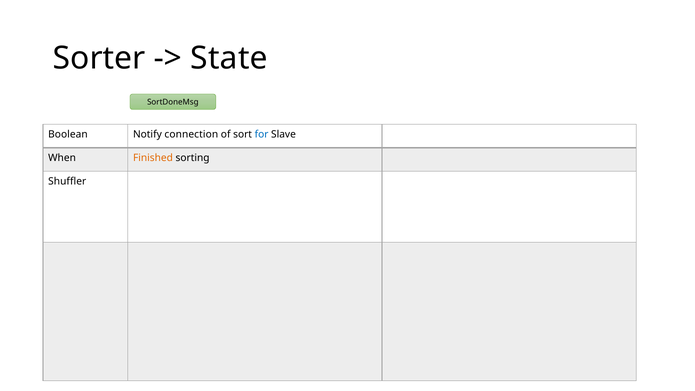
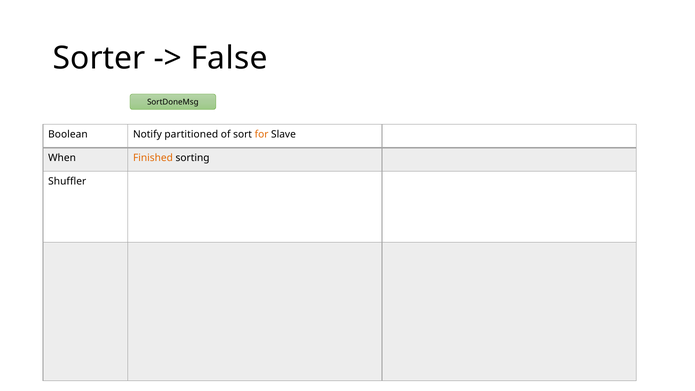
State: State -> False
connection: connection -> partitioned
for colour: blue -> orange
